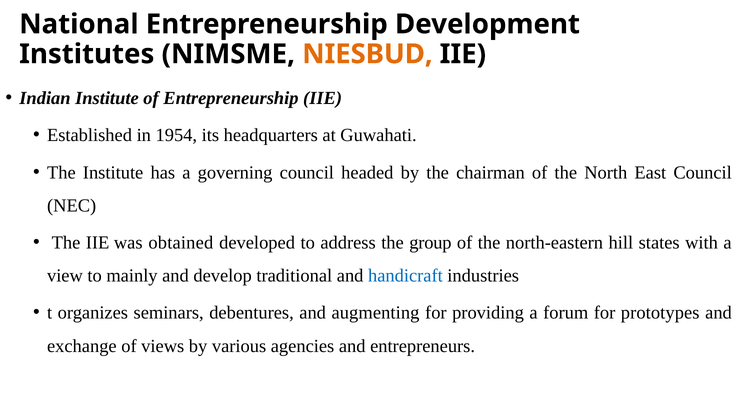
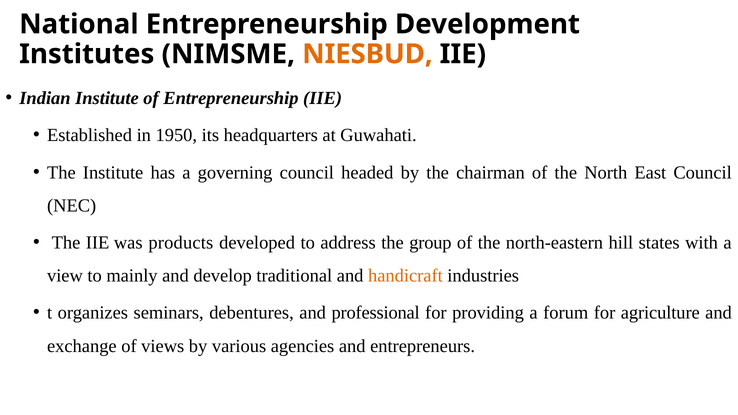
1954: 1954 -> 1950
obtained: obtained -> products
handicraft colour: blue -> orange
augmenting: augmenting -> professional
prototypes: prototypes -> agriculture
